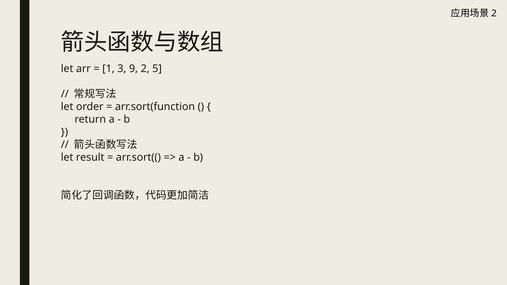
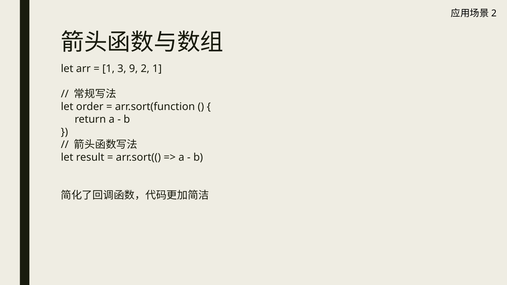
2 5: 5 -> 1
